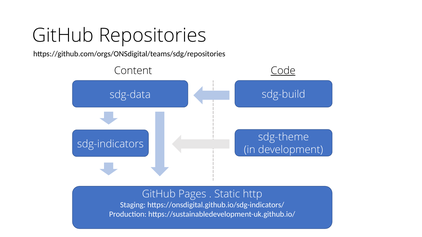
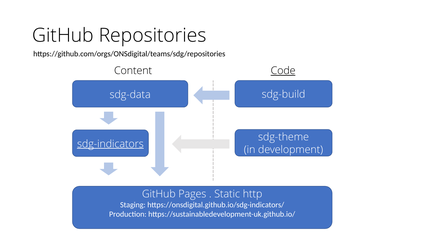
sdg-indicators underline: none -> present
